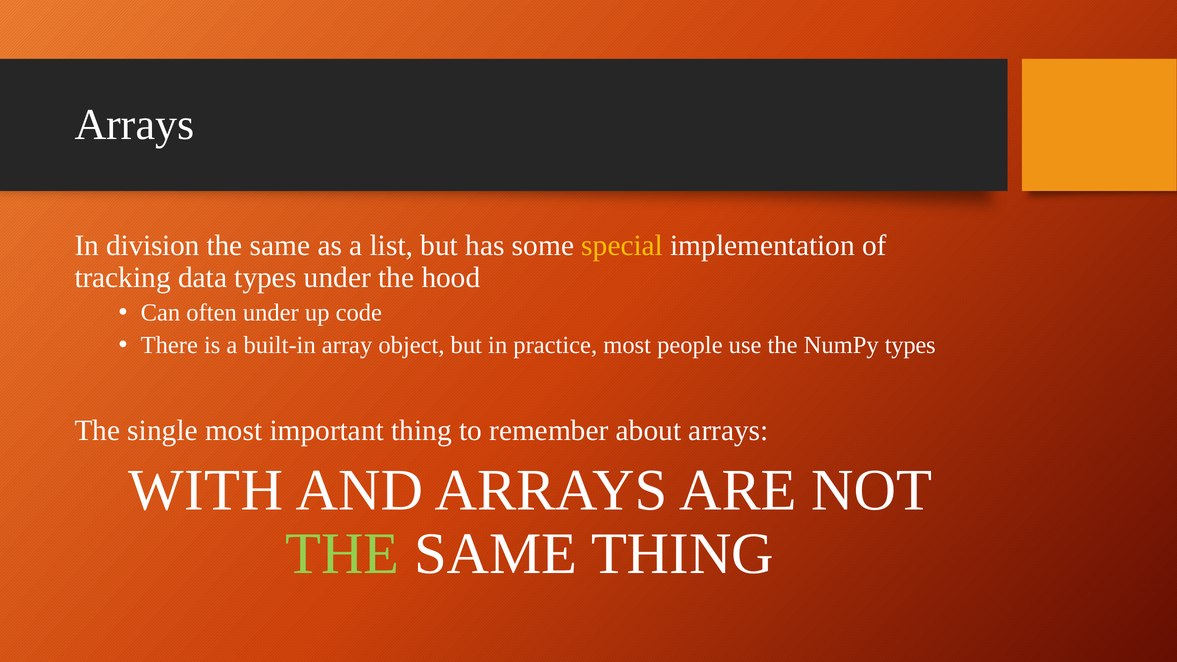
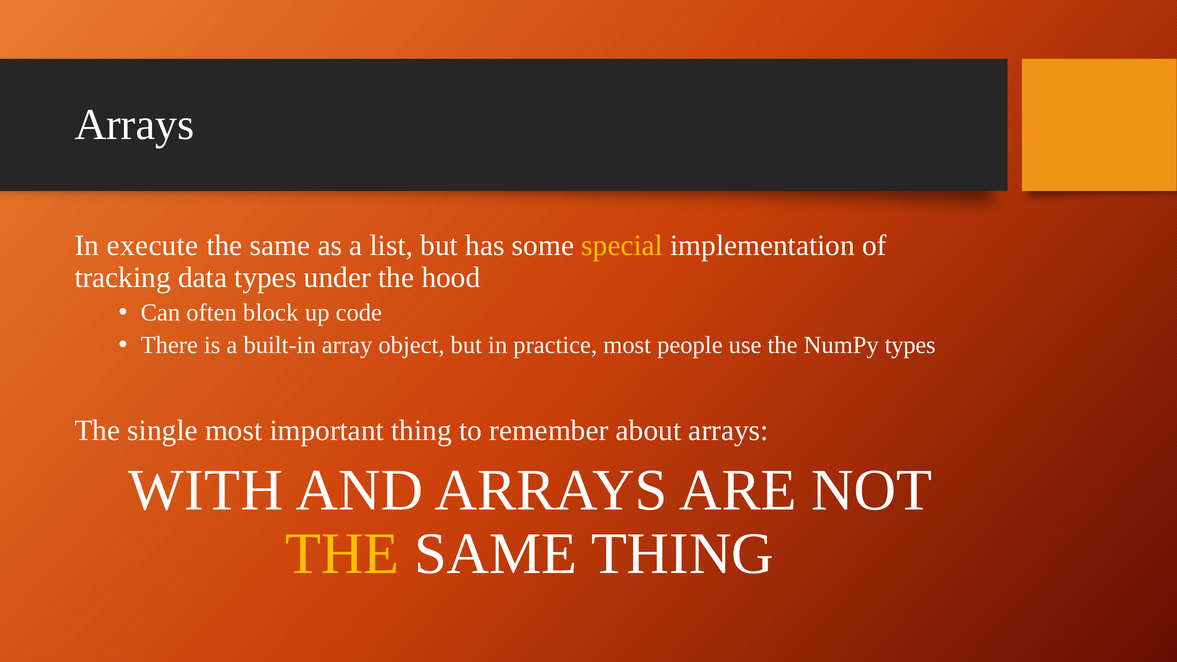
division: division -> execute
often under: under -> block
THE at (342, 554) colour: light green -> yellow
